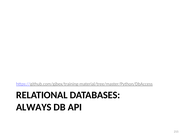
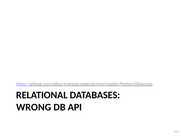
ALWAYS: ALWAYS -> WRONG
